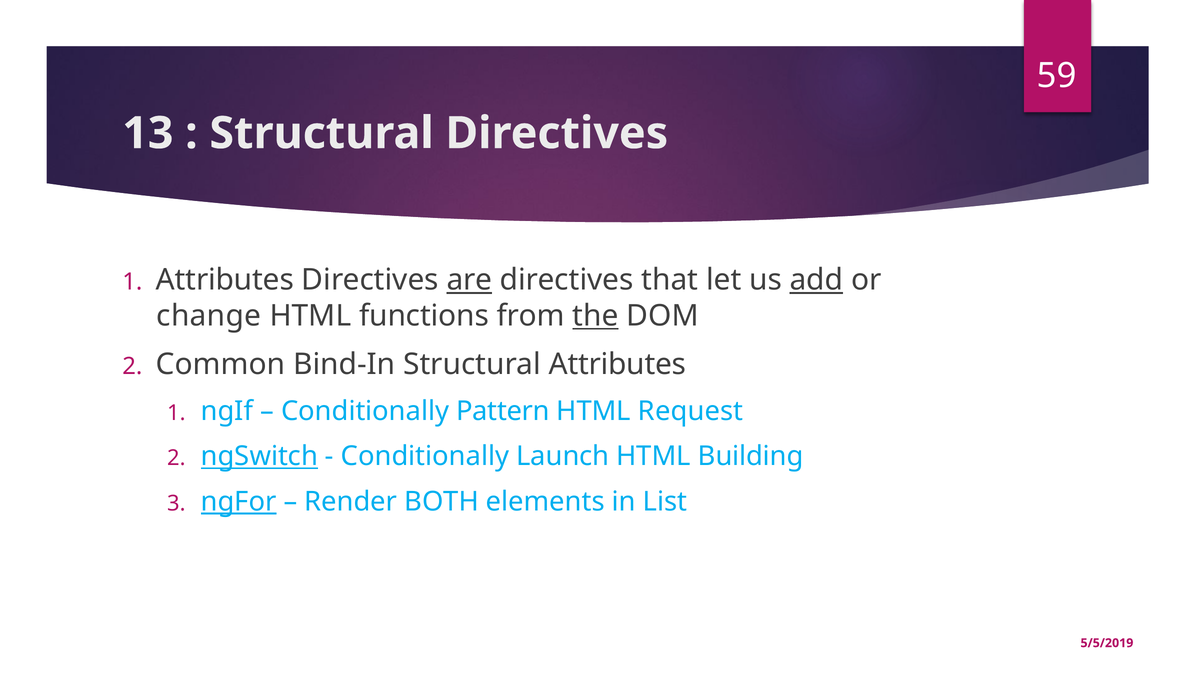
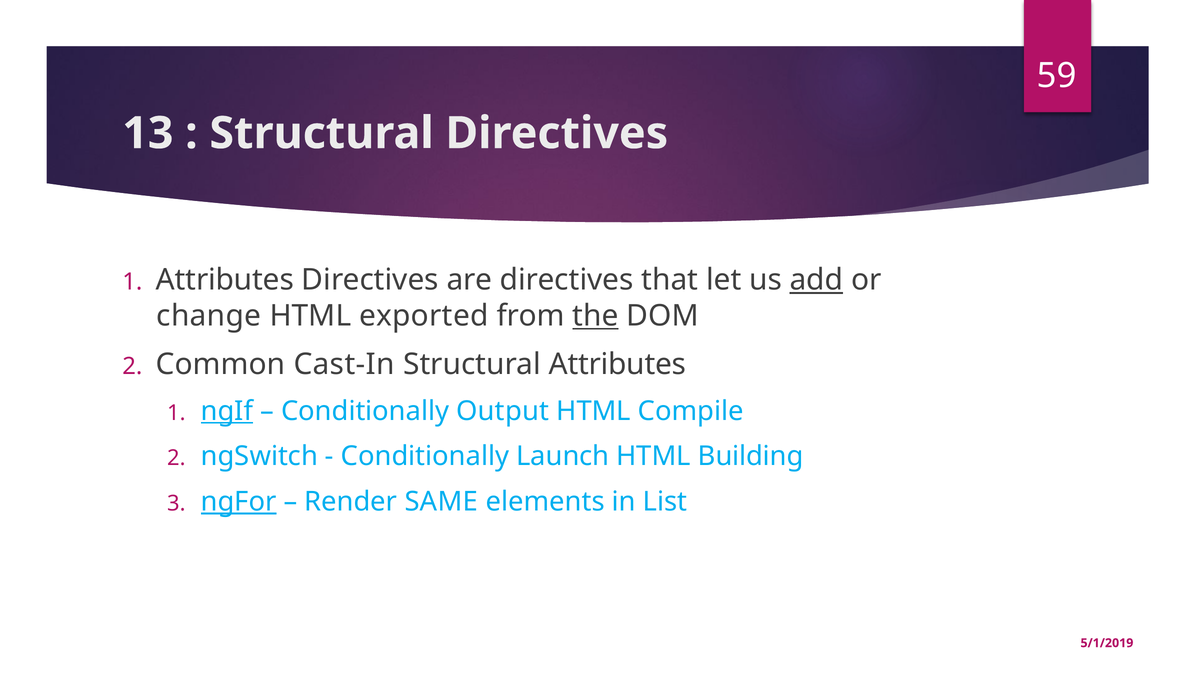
are underline: present -> none
functions: functions -> exported
Bind-In: Bind-In -> Cast-In
ngIf underline: none -> present
Pattern: Pattern -> Output
Request: Request -> Compile
ngSwitch underline: present -> none
BOTH: BOTH -> SAME
5/5/2019: 5/5/2019 -> 5/1/2019
